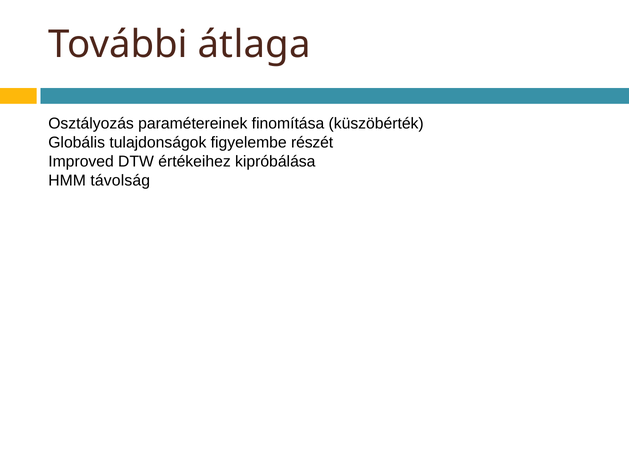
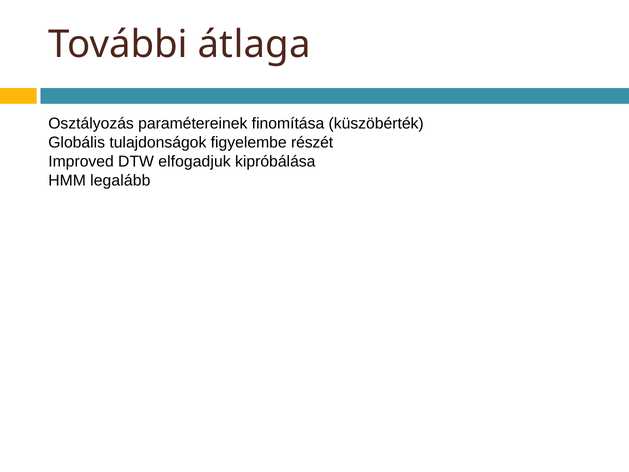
értékeihez: értékeihez -> elfogadjuk
távolság: távolság -> legalább
